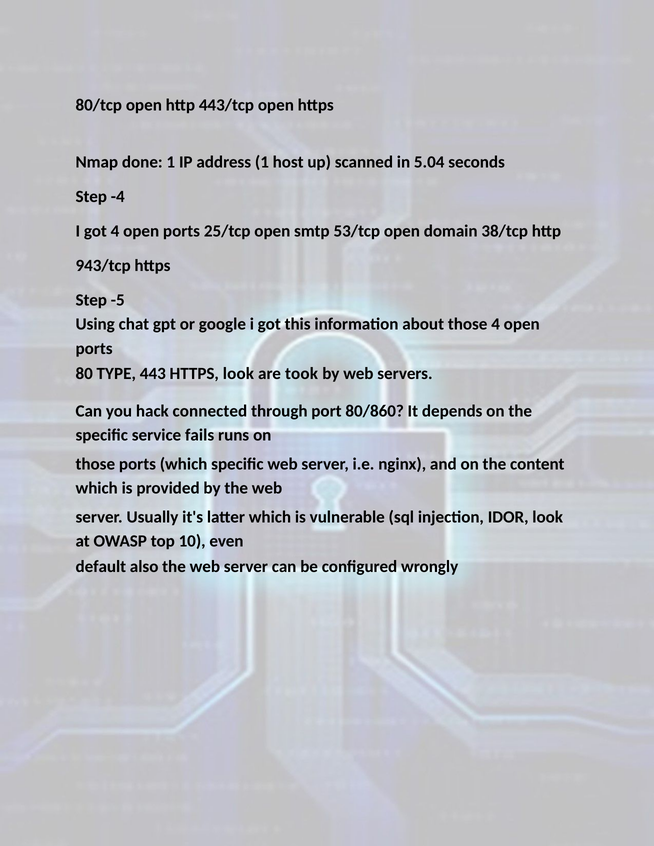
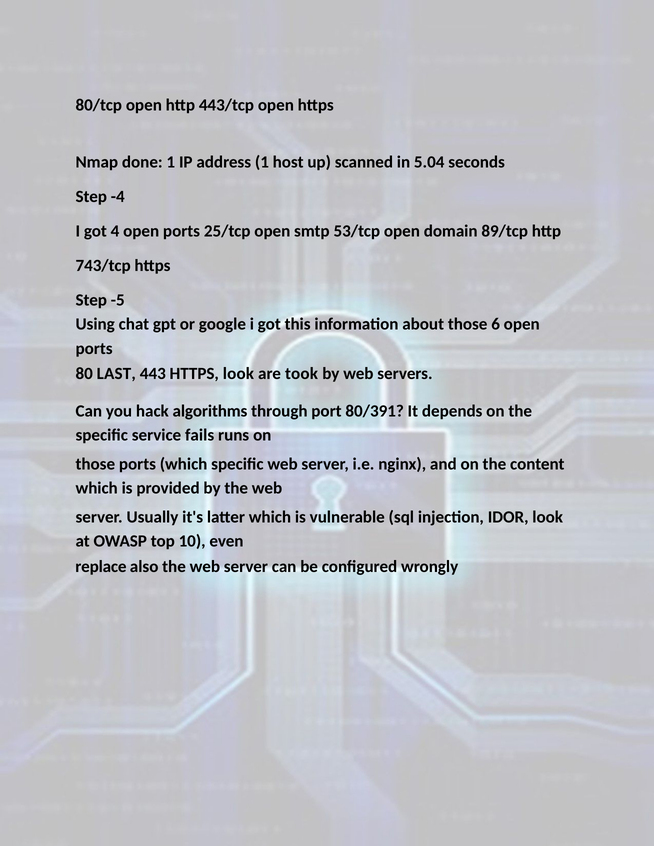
38/tcp: 38/tcp -> 89/tcp
943/tcp: 943/tcp -> 743/tcp
those 4: 4 -> 6
TYPE: TYPE -> LAST
connected: connected -> algorithms
80/860: 80/860 -> 80/391
default: default -> replace
